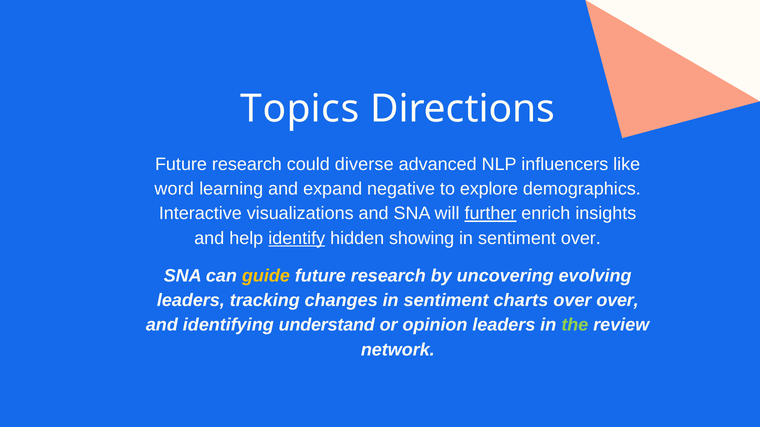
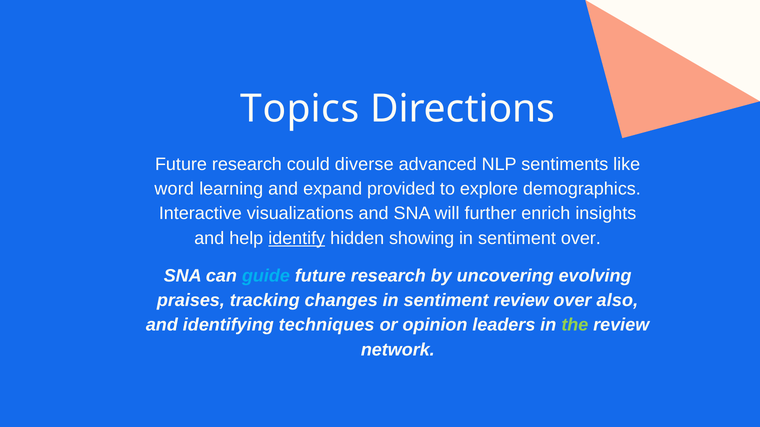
influencers: influencers -> sentiments
negative: negative -> provided
further underline: present -> none
guide colour: yellow -> light blue
leaders at (191, 301): leaders -> praises
sentiment charts: charts -> review
over over: over -> also
understand: understand -> techniques
